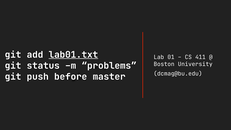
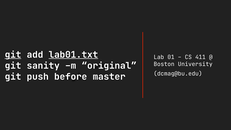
git at (13, 55) underline: none -> present
status: status -> sanity
problems: problems -> original
